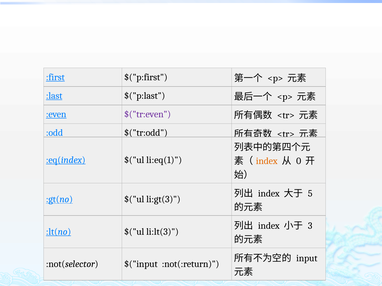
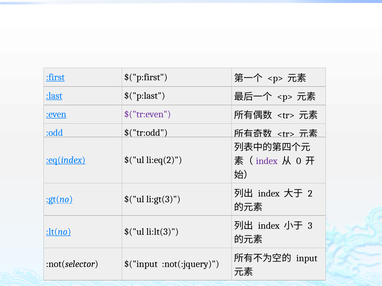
li:eq(1: li:eq(1 -> li:eq(2
index at (267, 161) colour: orange -> purple
5: 5 -> 2
:not(:return: :not(:return -> :not(:jquery
